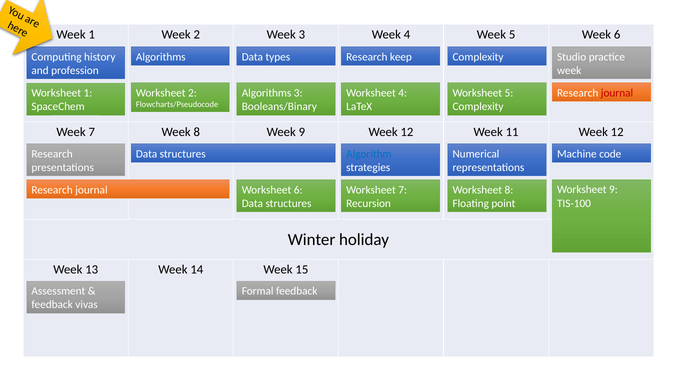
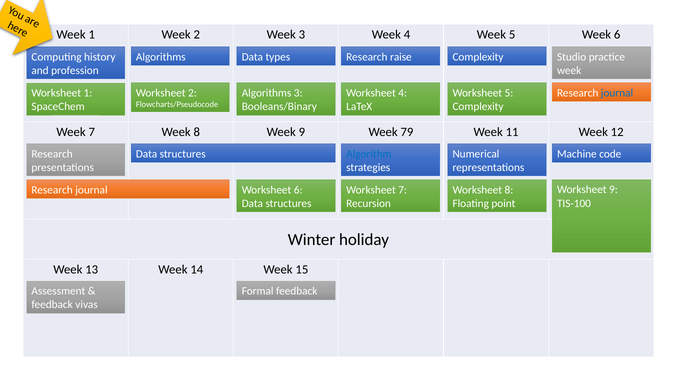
keep: keep -> raise
journal at (617, 93) colour: red -> blue
9 Week 12: 12 -> 79
